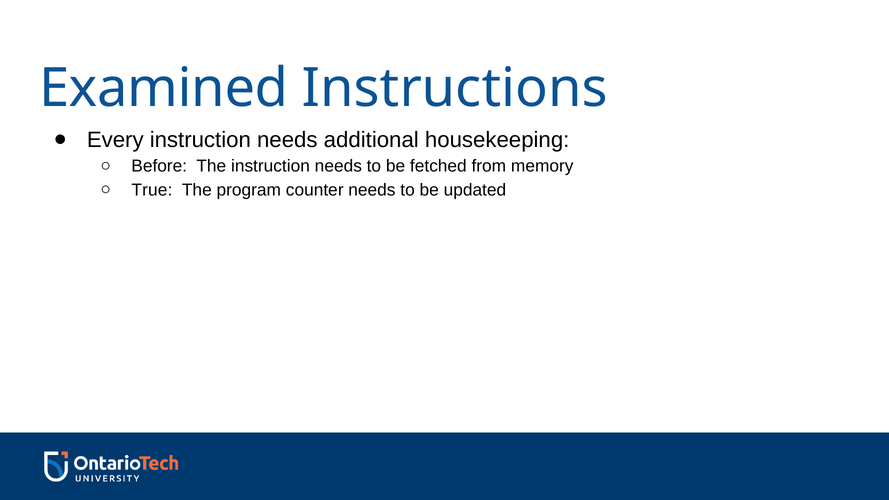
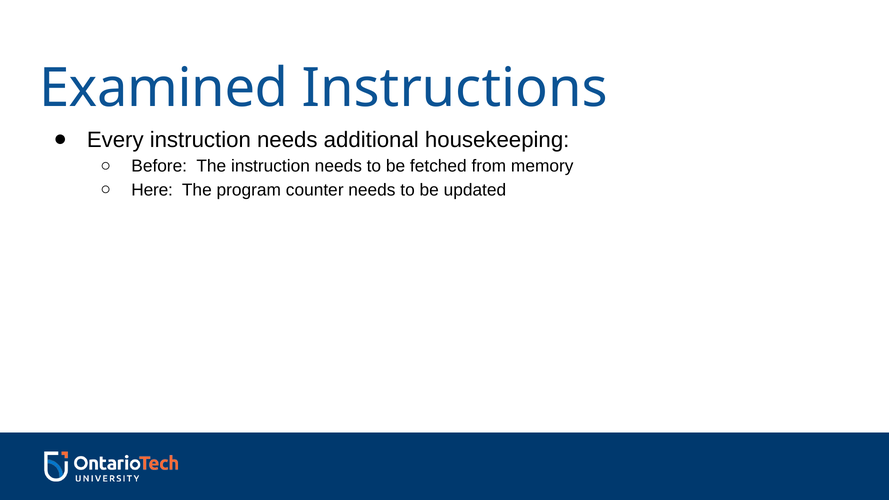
True: True -> Here
